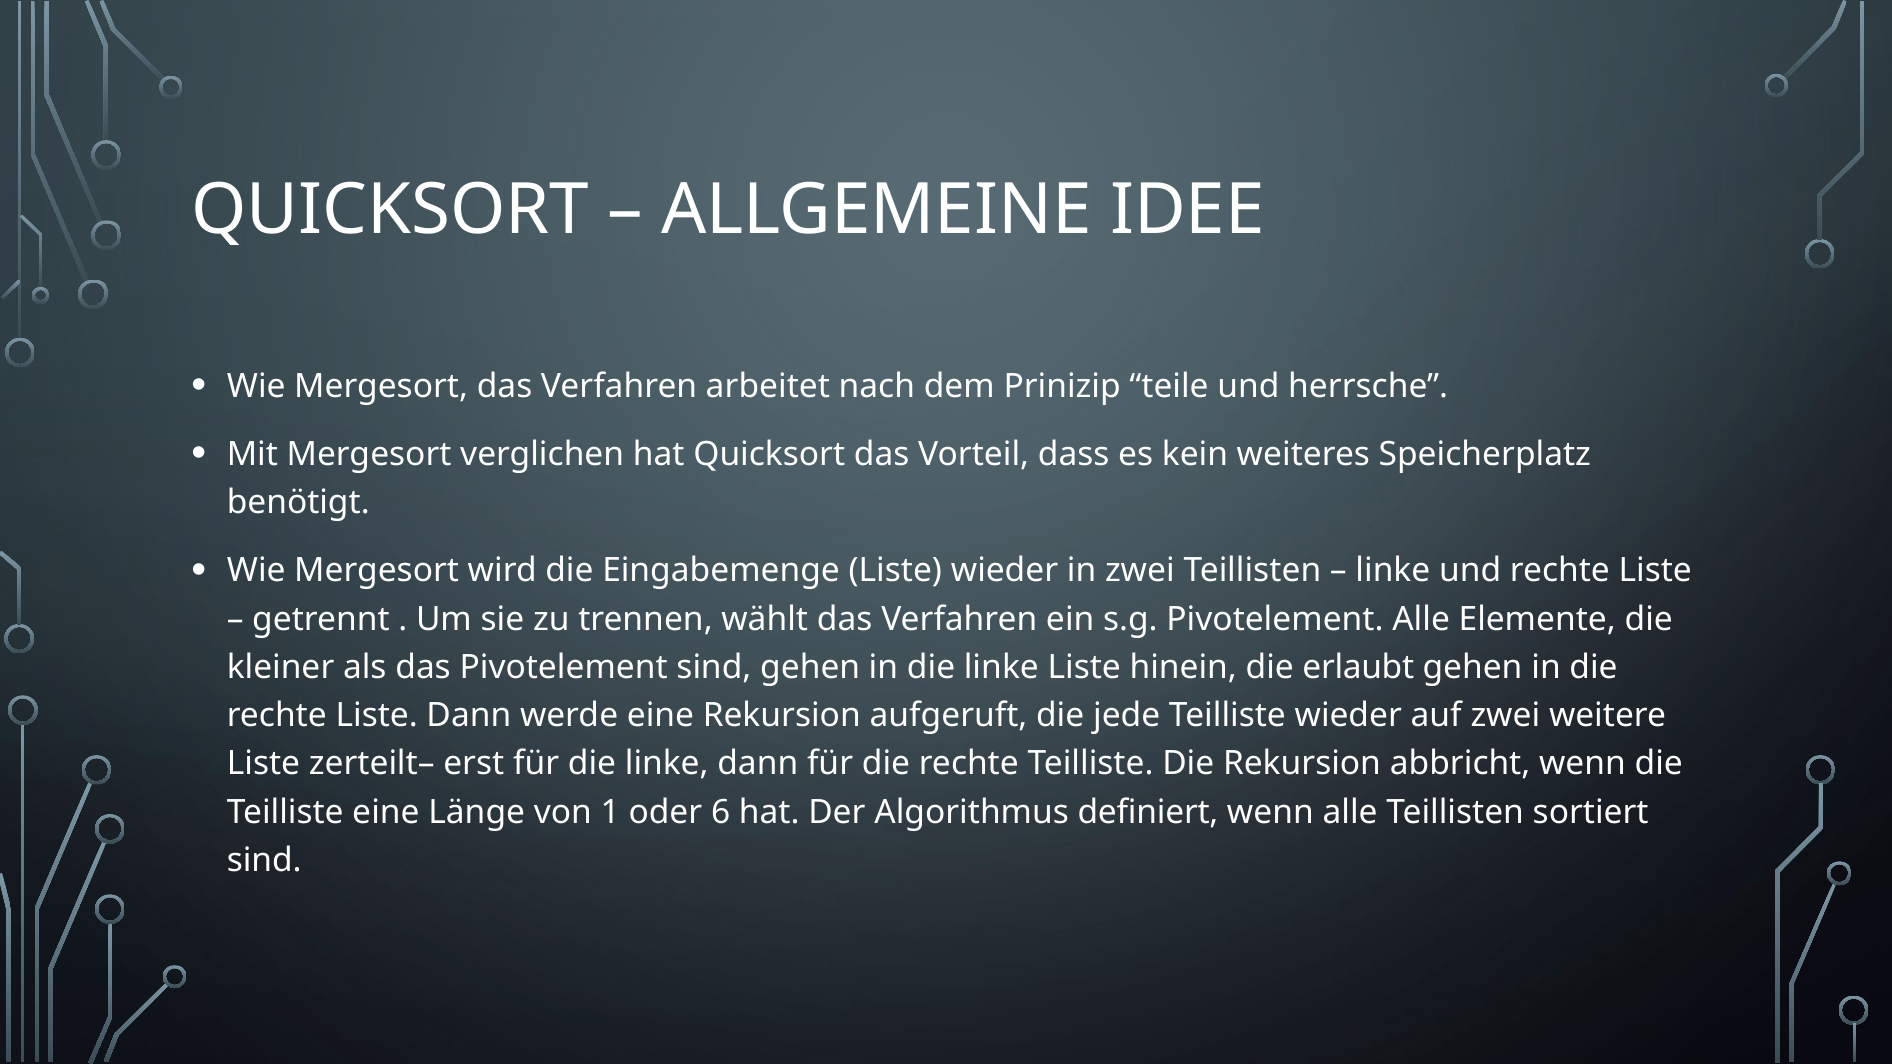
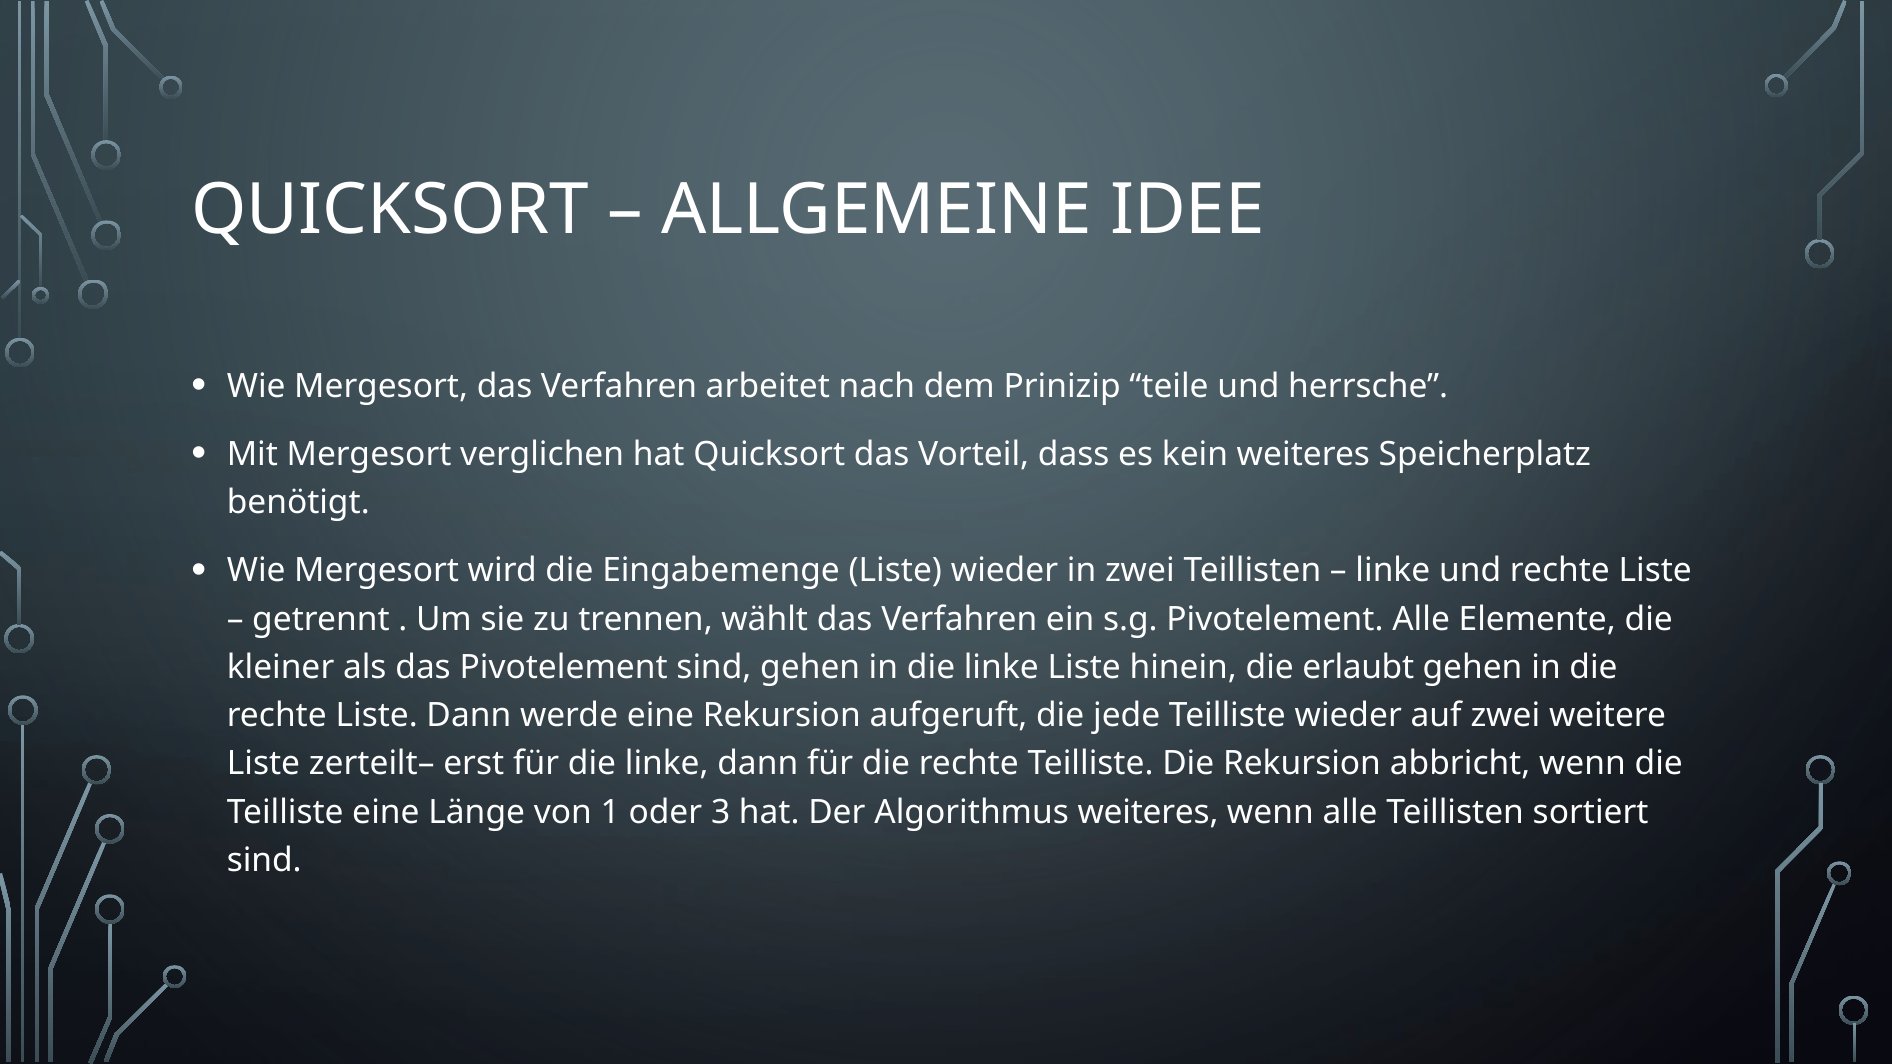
6: 6 -> 3
Algorithmus definiert: definiert -> weiteres
